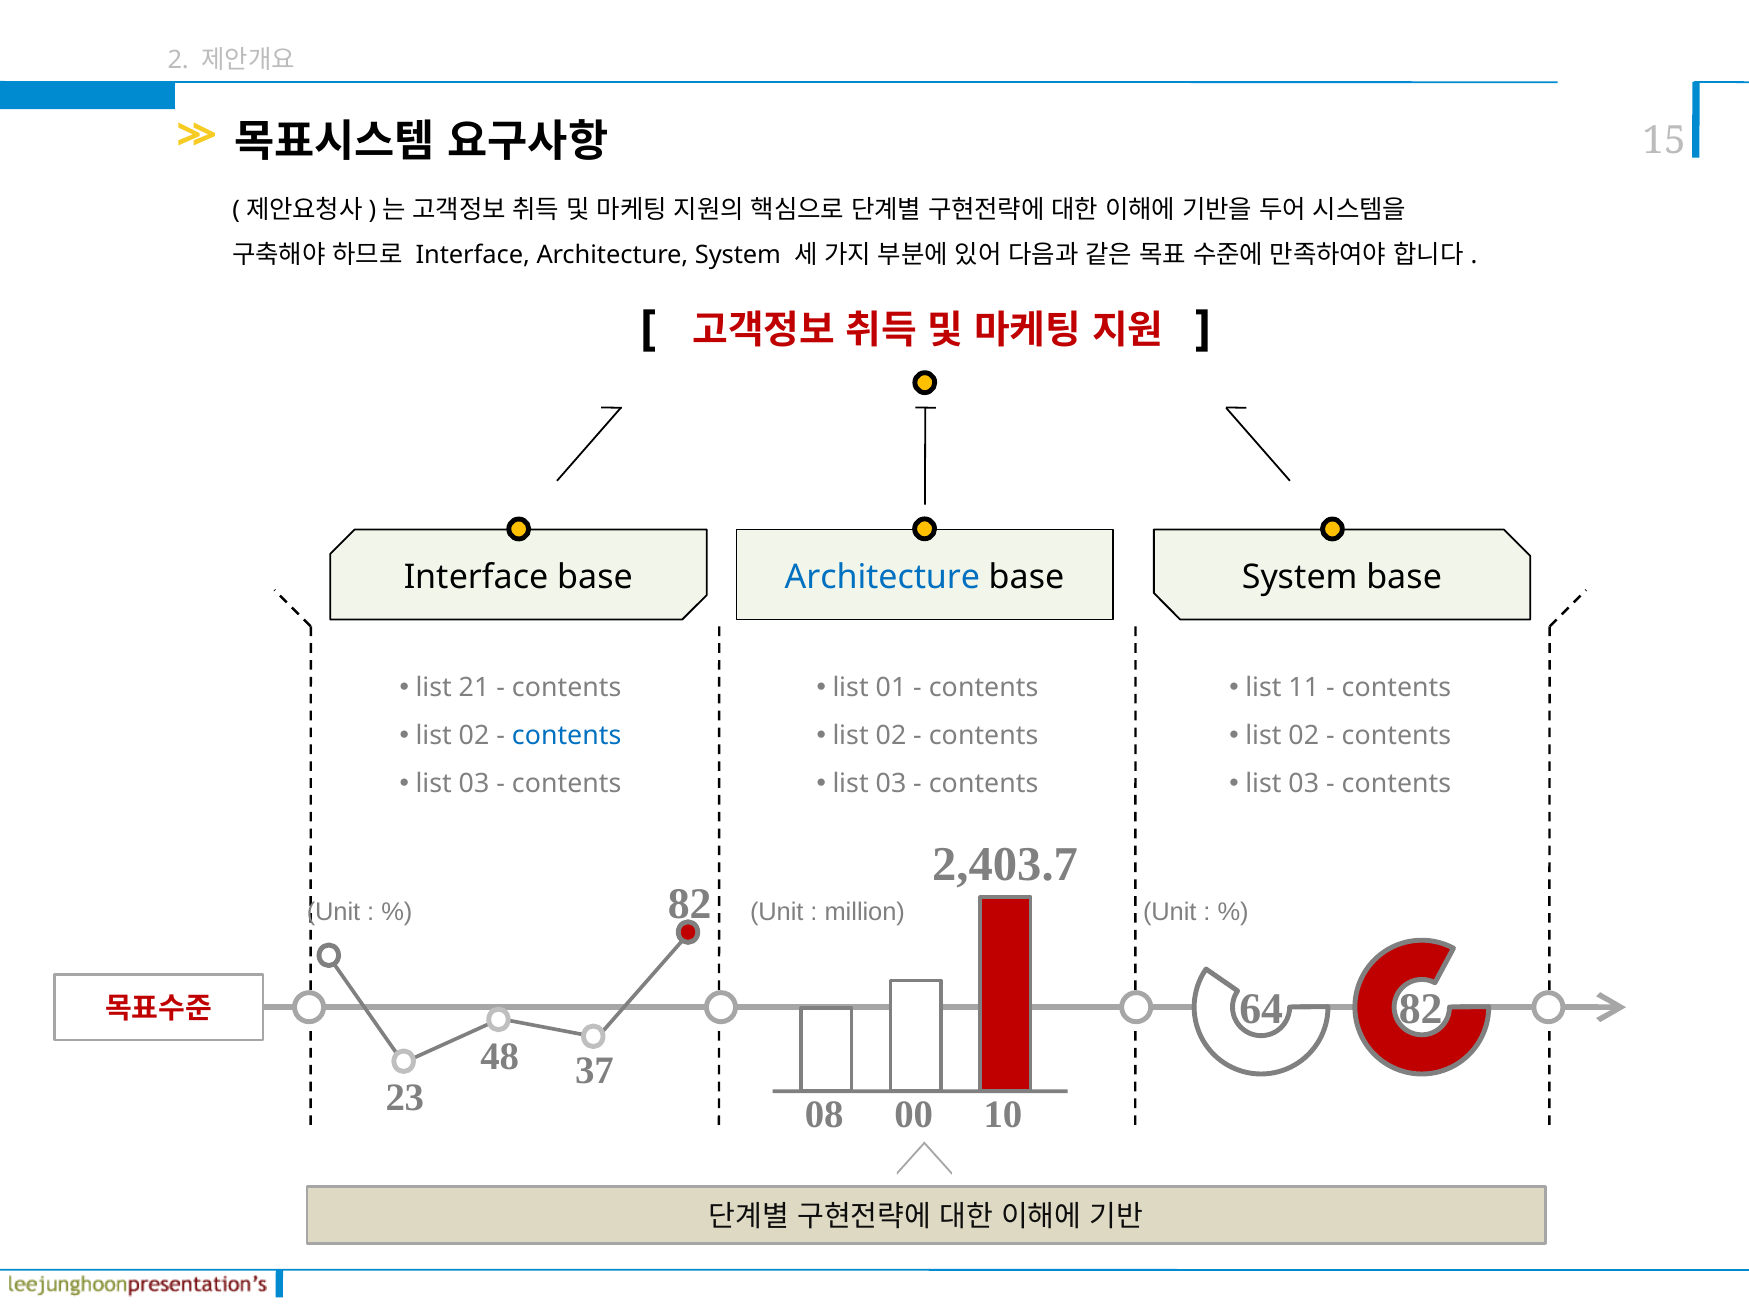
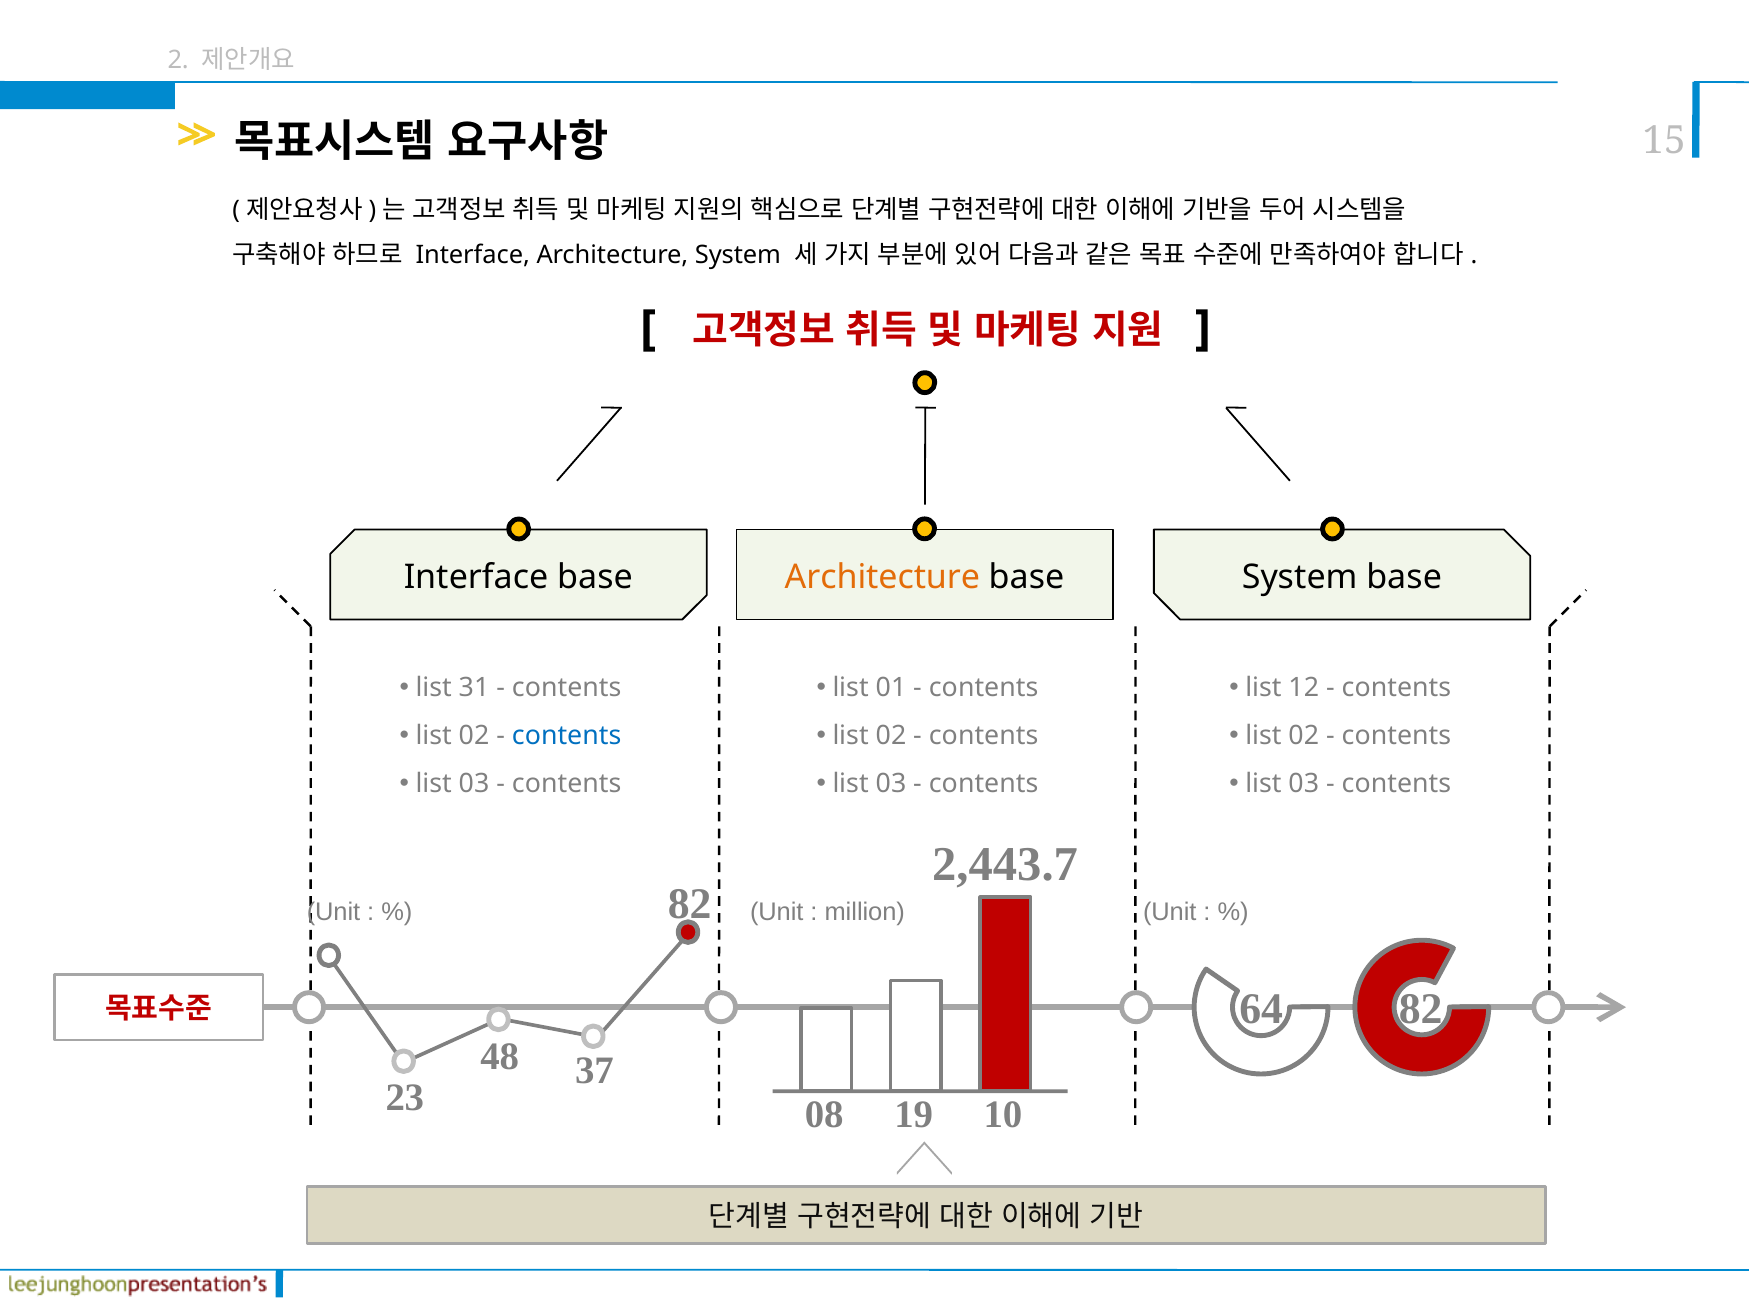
Architecture at (882, 577) colour: blue -> orange
21: 21 -> 31
11: 11 -> 12
2,403.7: 2,403.7 -> 2,443.7
00: 00 -> 19
